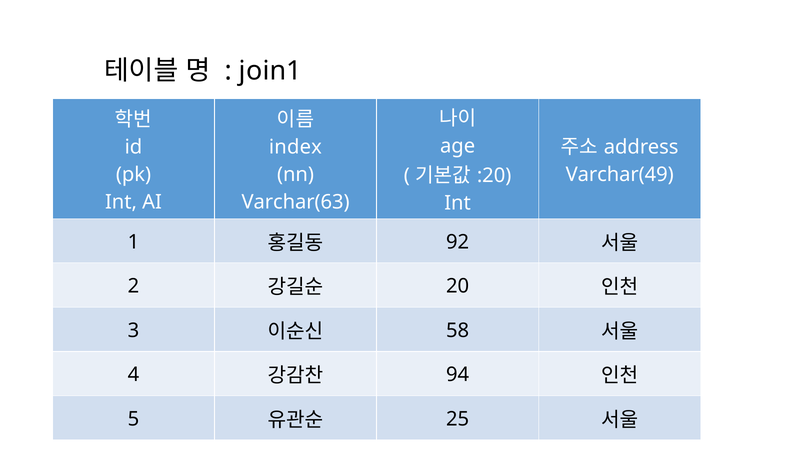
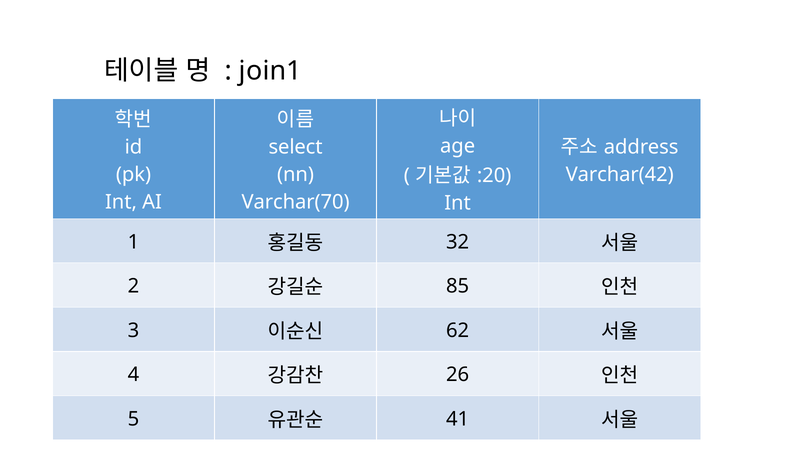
index: index -> select
Varchar(49: Varchar(49 -> Varchar(42
Varchar(63: Varchar(63 -> Varchar(70
92: 92 -> 32
20: 20 -> 85
58: 58 -> 62
94: 94 -> 26
25: 25 -> 41
